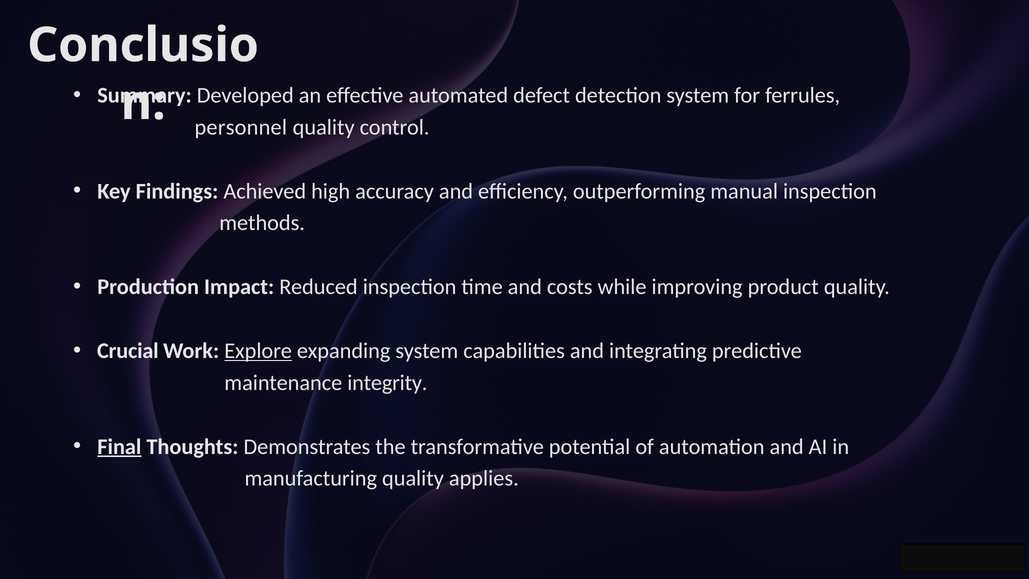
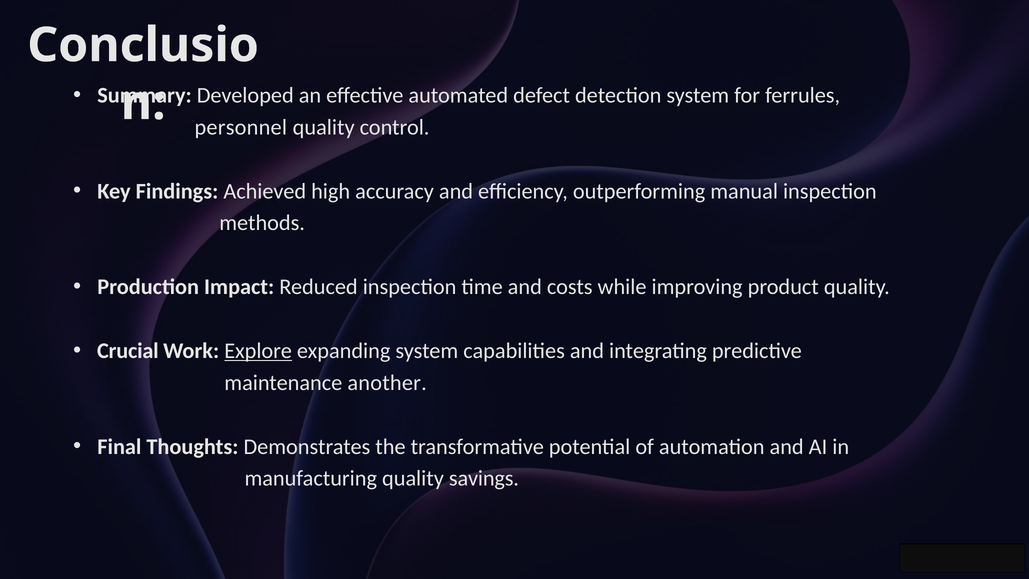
integrity: integrity -> another
Final underline: present -> none
applies: applies -> savings
